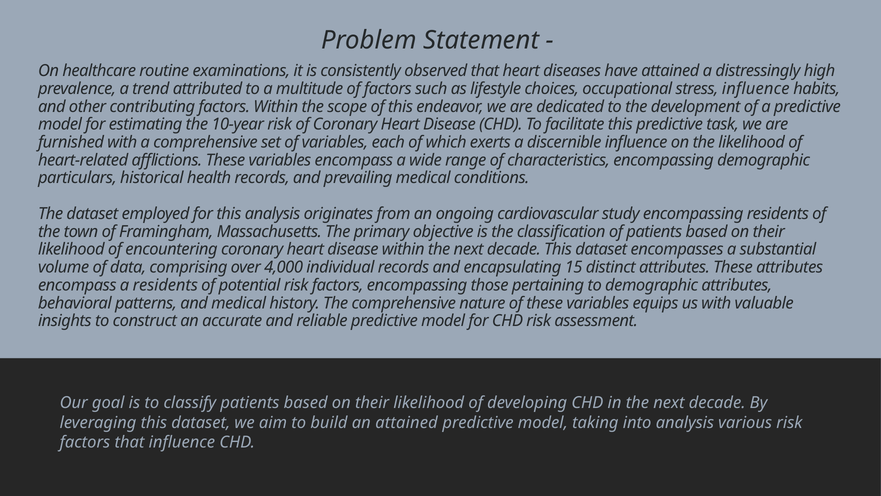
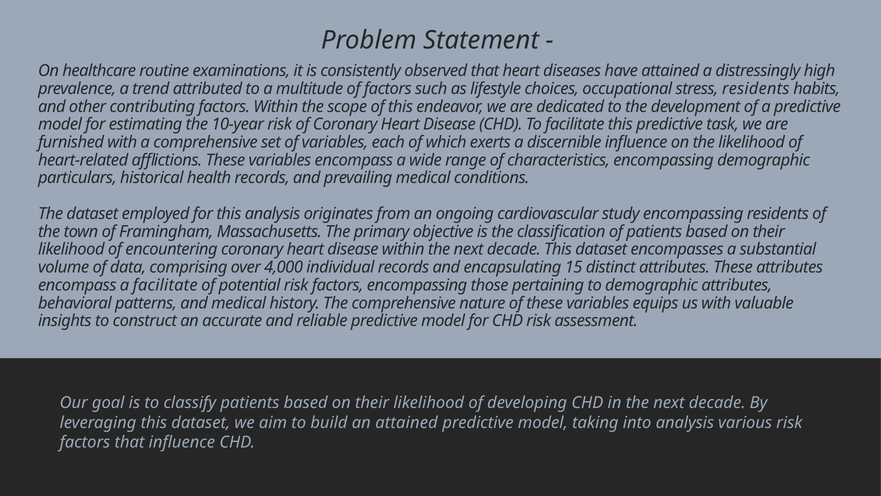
stress influence: influence -> residents
a residents: residents -> facilitate
